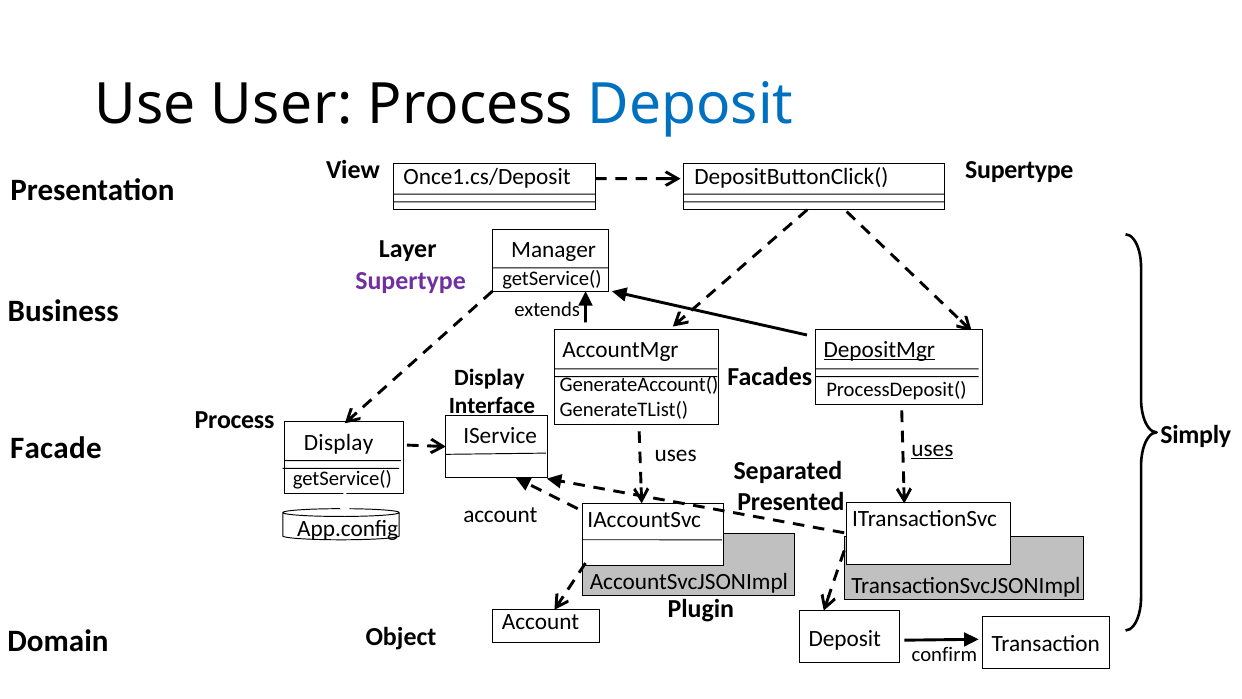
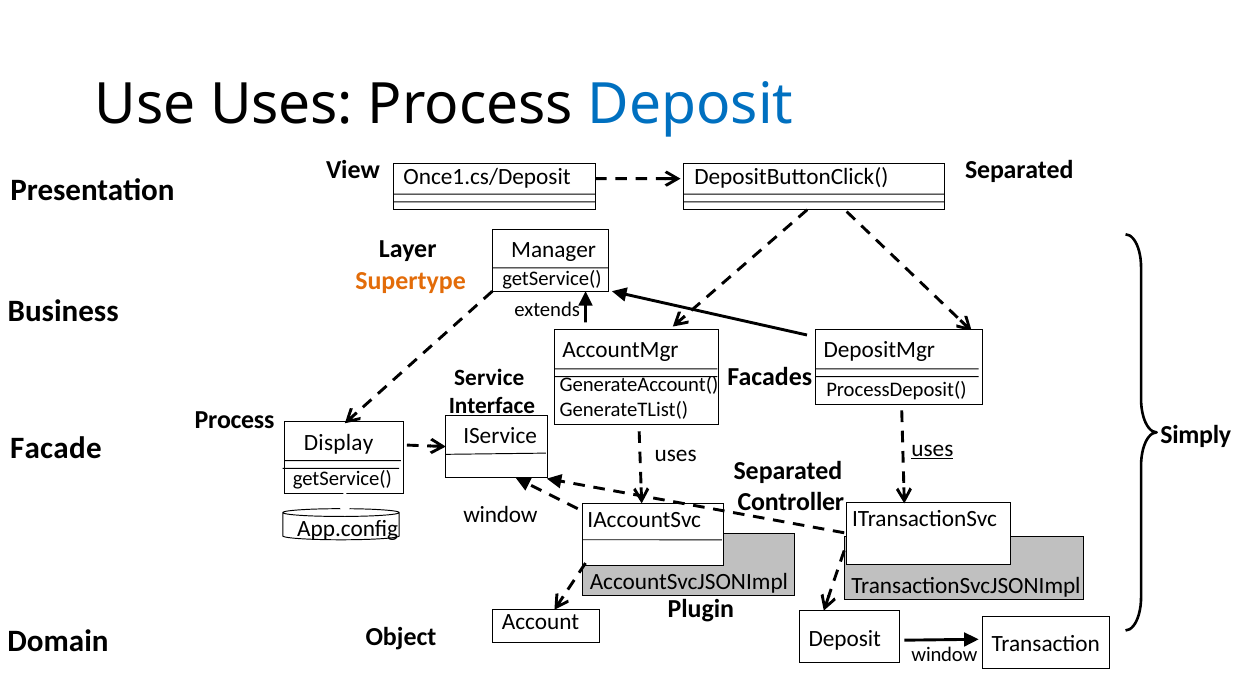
Use User: User -> Uses
View Supertype: Supertype -> Separated
Supertype at (411, 280) colour: purple -> orange
DepositMgr underline: present -> none
Display at (489, 378): Display -> Service
Presented: Presented -> Controller
account at (500, 514): account -> window
confirm at (944, 655): confirm -> window
